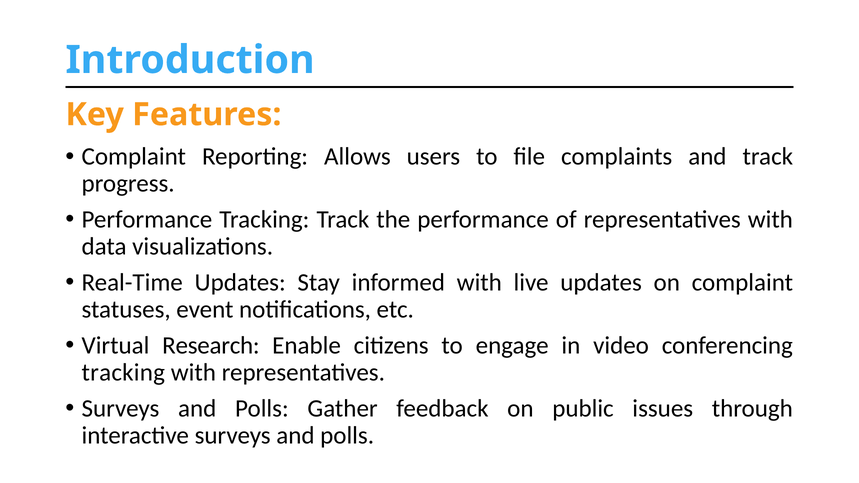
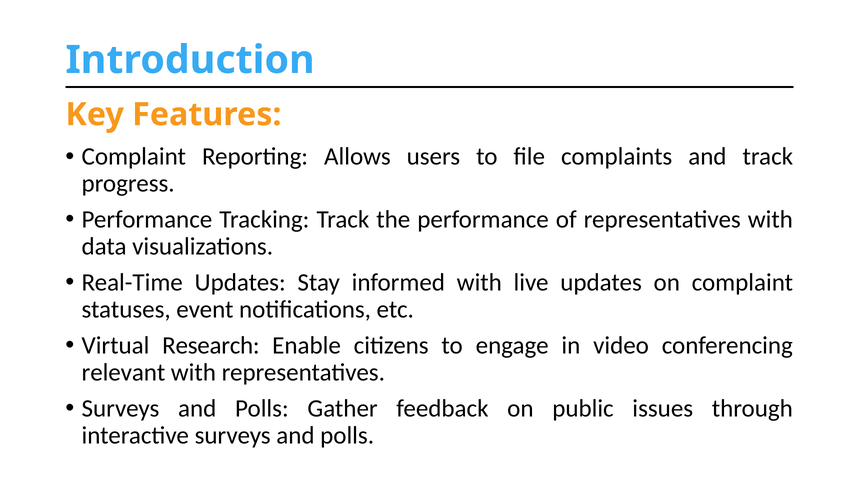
tracking at (123, 373): tracking -> relevant
